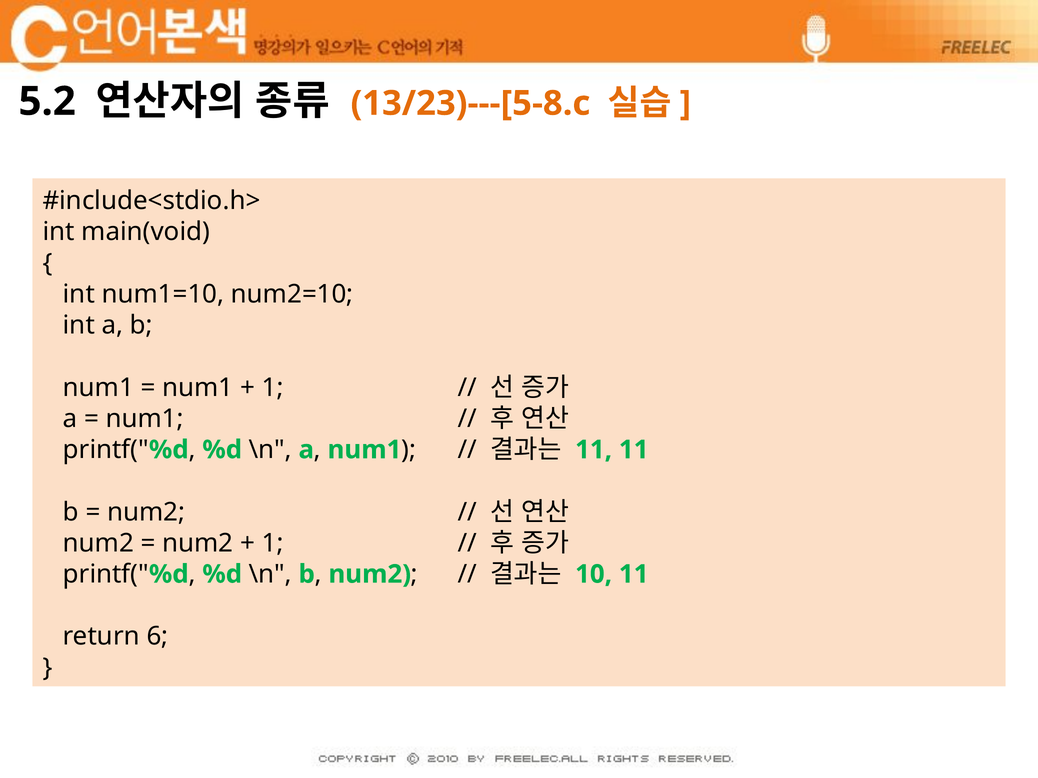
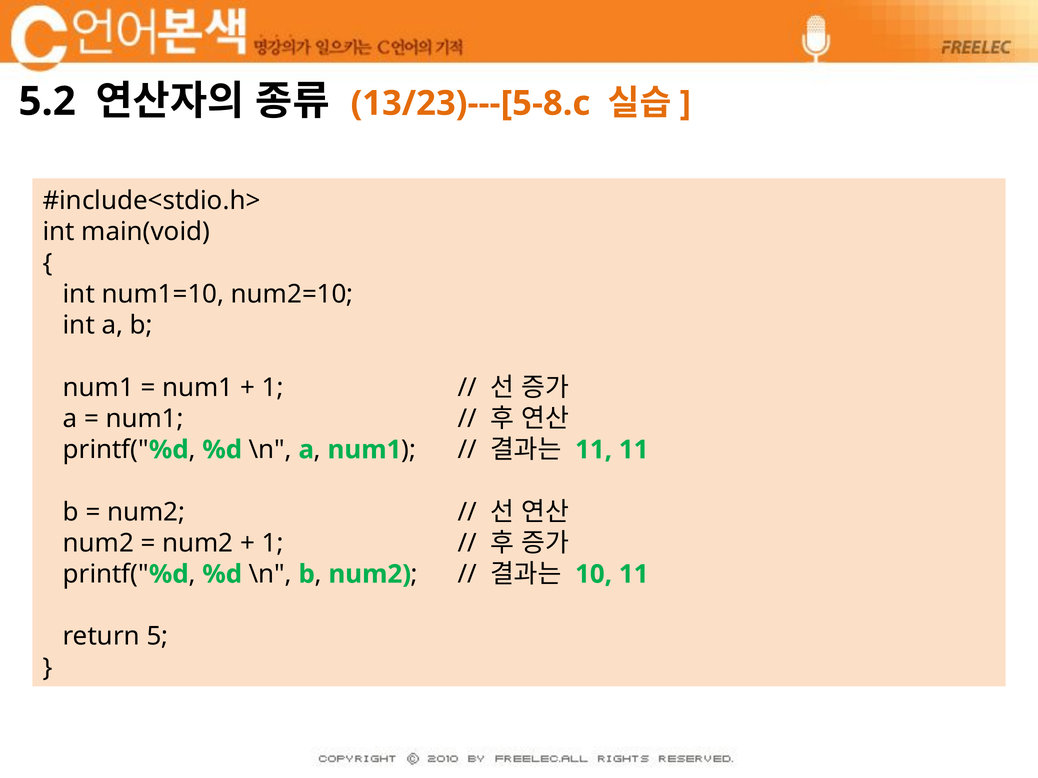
6: 6 -> 5
